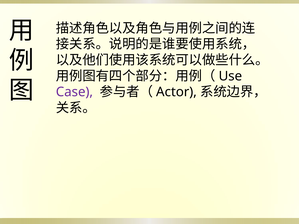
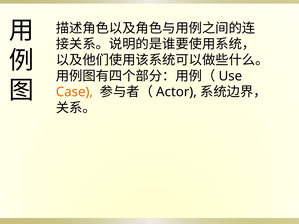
Case colour: purple -> orange
